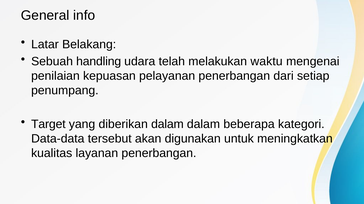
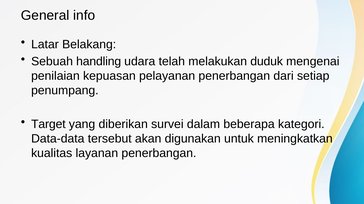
waktu: waktu -> duduk
diberikan dalam: dalam -> survei
